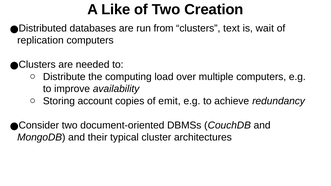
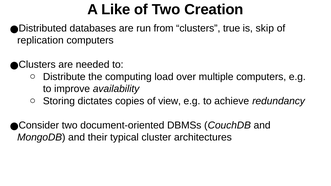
text: text -> true
wait: wait -> skip
account: account -> dictates
emit: emit -> view
